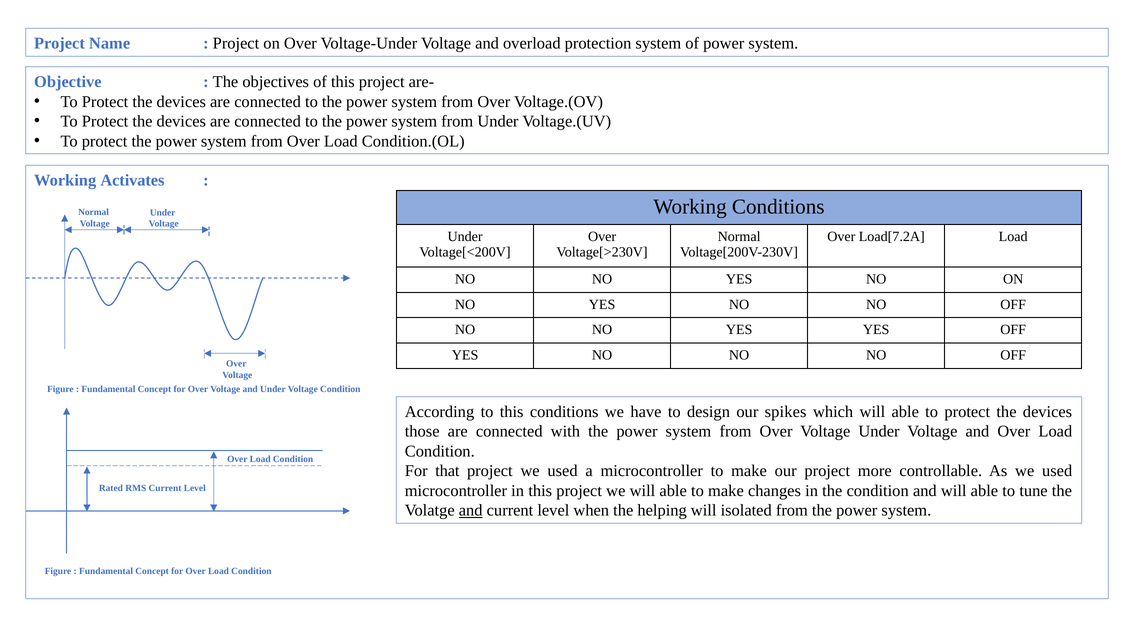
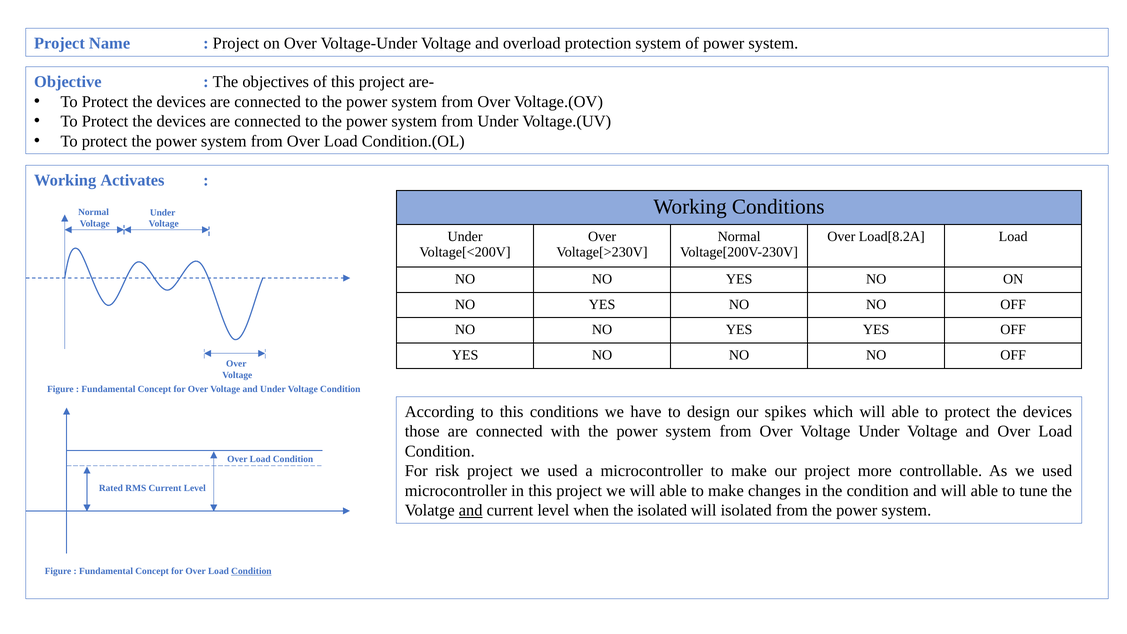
Load[7.2A: Load[7.2A -> Load[8.2A
that: that -> risk
the helping: helping -> isolated
Condition at (251, 571) underline: none -> present
